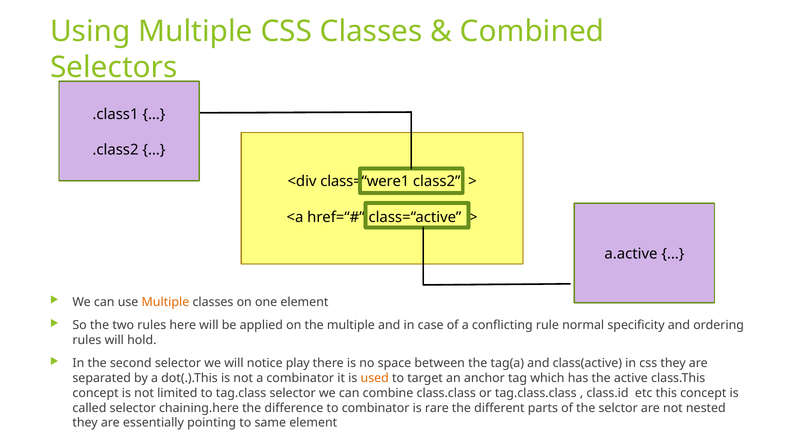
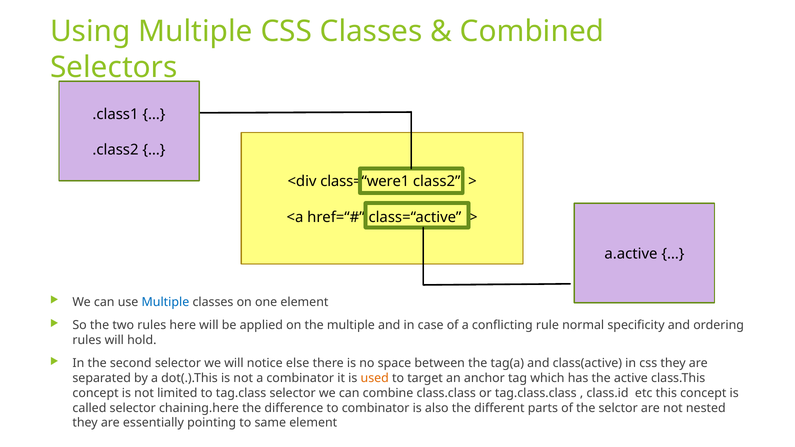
Multiple at (165, 302) colour: orange -> blue
play: play -> else
rare: rare -> also
